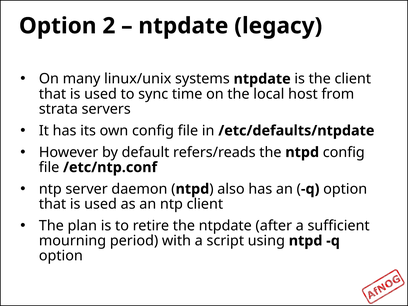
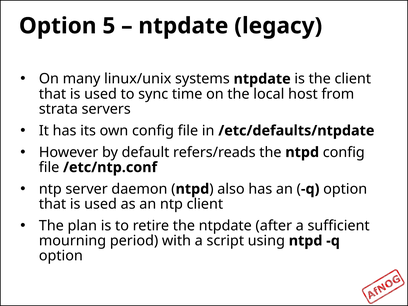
2: 2 -> 5
